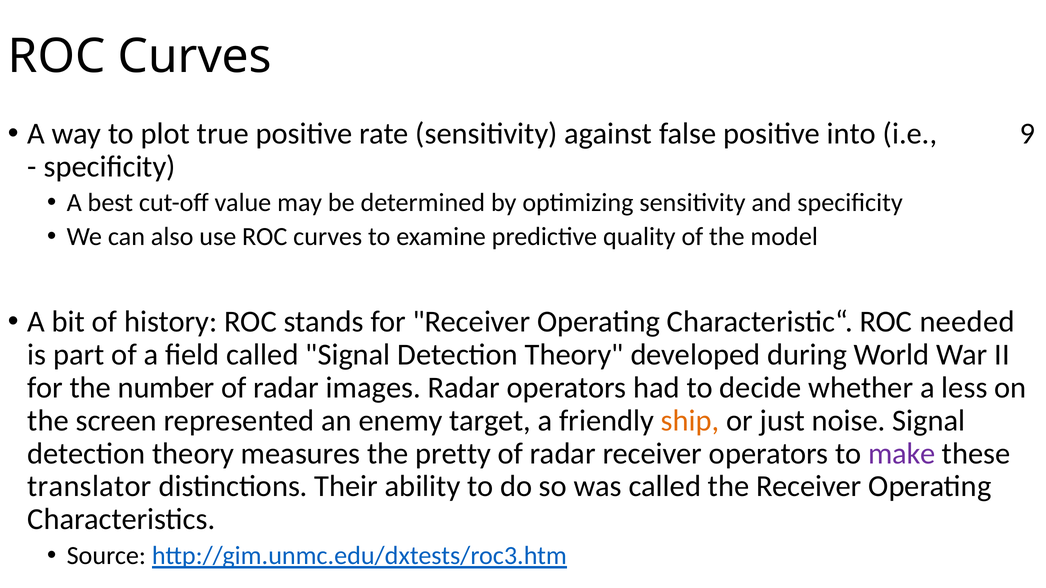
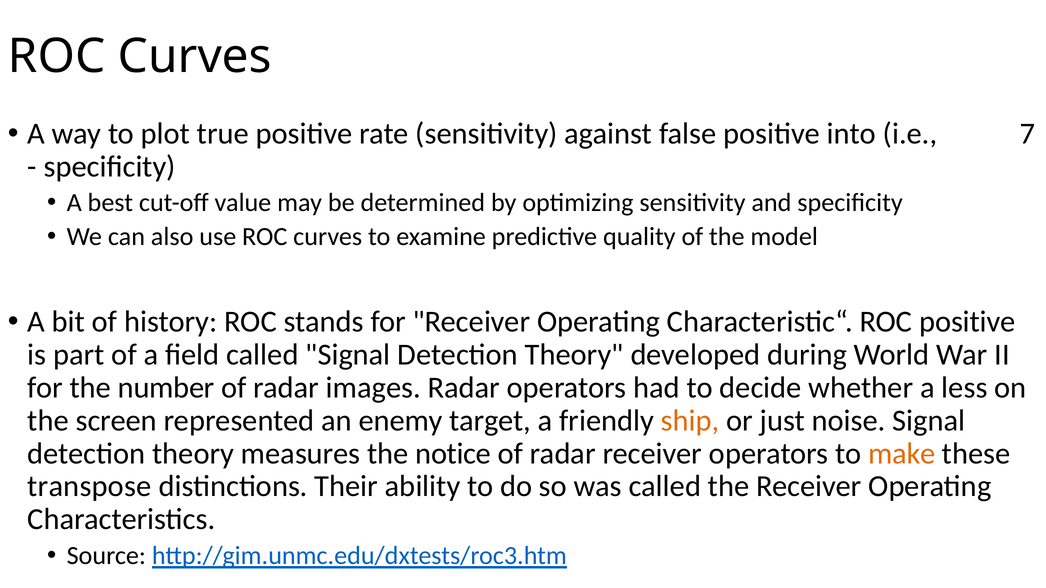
9: 9 -> 7
ROC needed: needed -> positive
pretty: pretty -> notice
make colour: purple -> orange
translator: translator -> transpose
